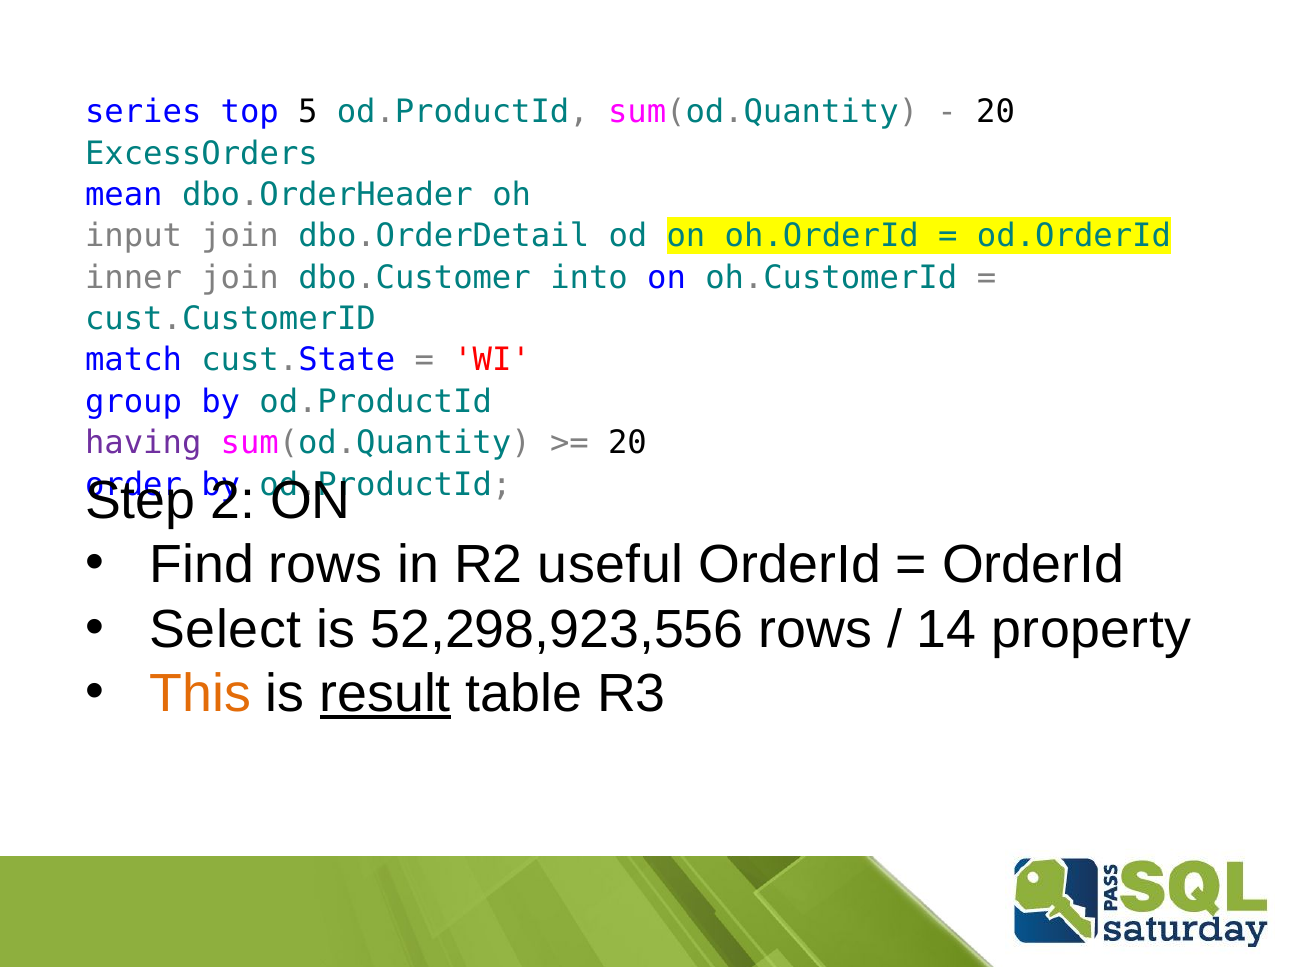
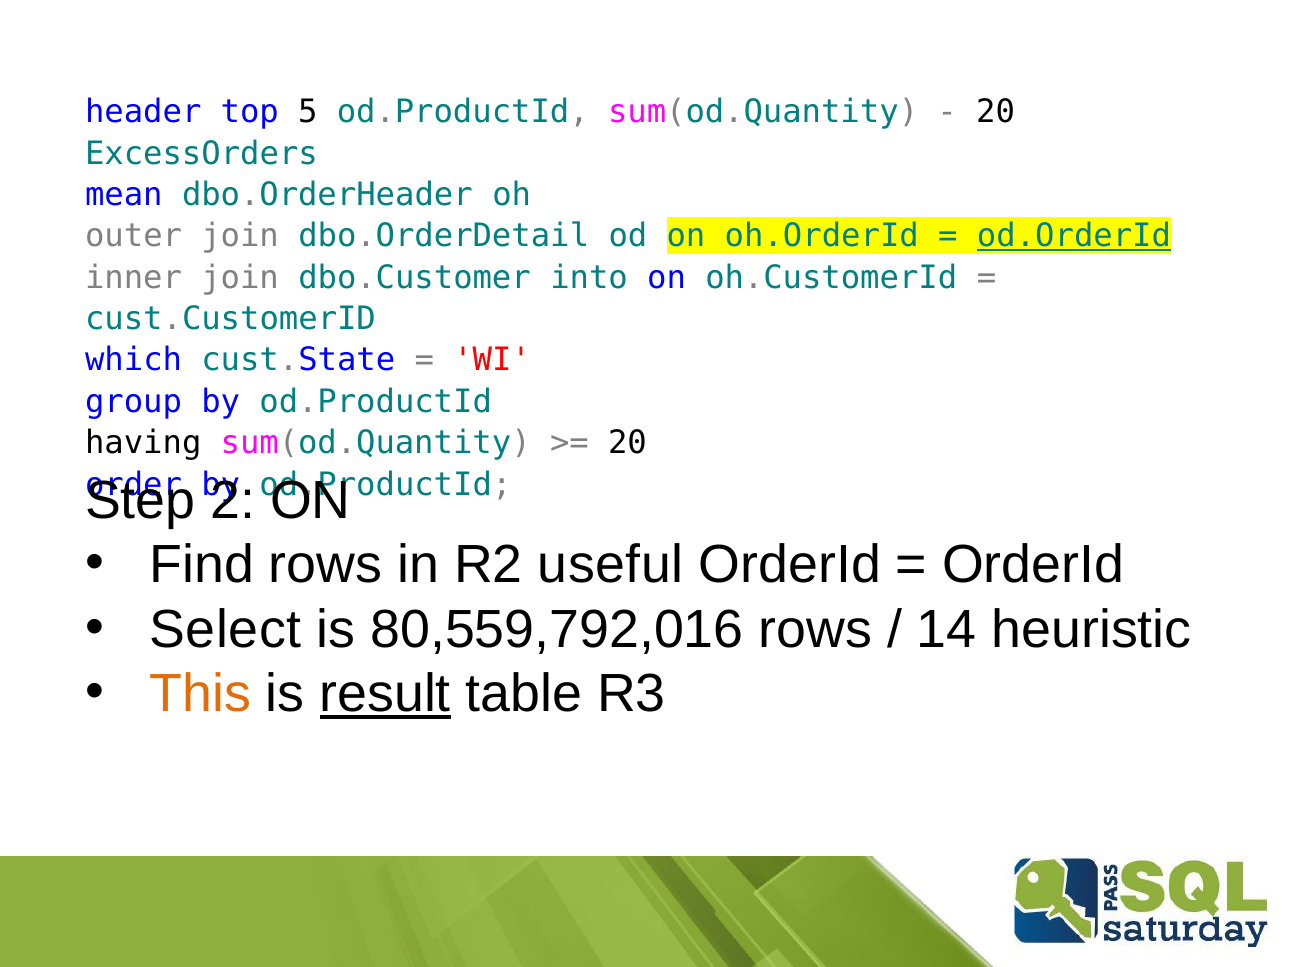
series: series -> header
input: input -> outer
od.OrderId underline: none -> present
match: match -> which
having colour: purple -> black
52,298,923,556: 52,298,923,556 -> 80,559,792,016
property: property -> heuristic
